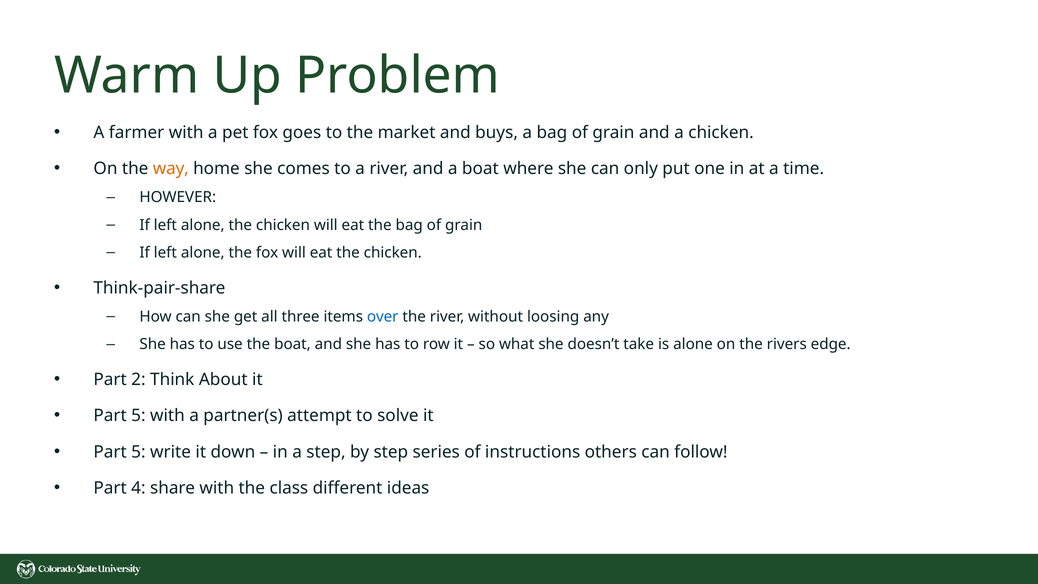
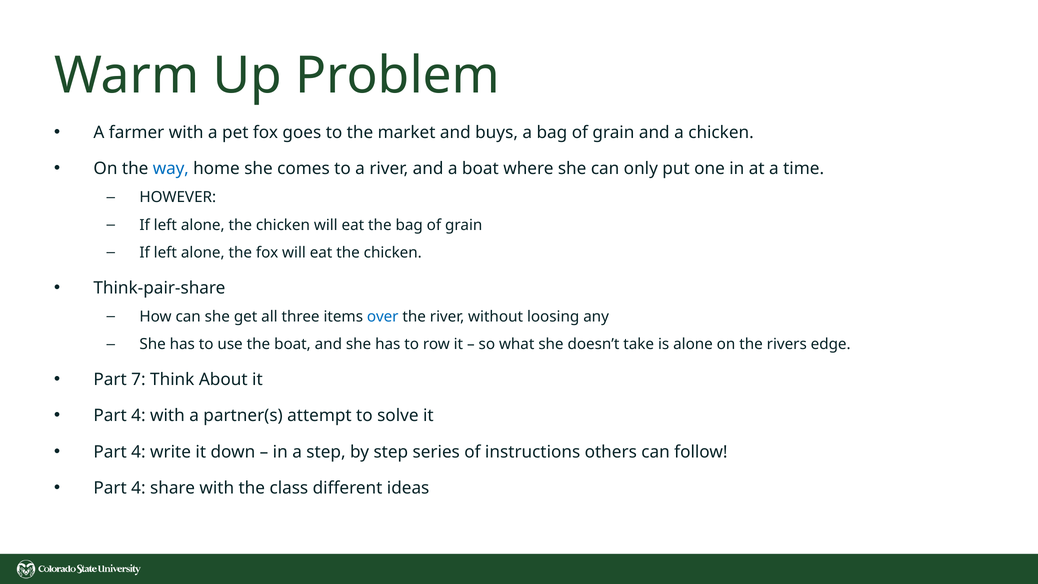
way colour: orange -> blue
2: 2 -> 7
5 at (138, 416): 5 -> 4
5 at (138, 452): 5 -> 4
